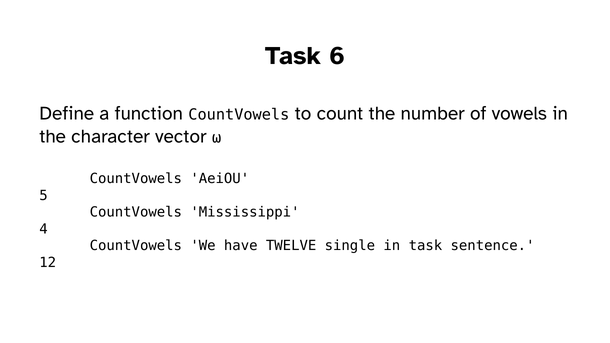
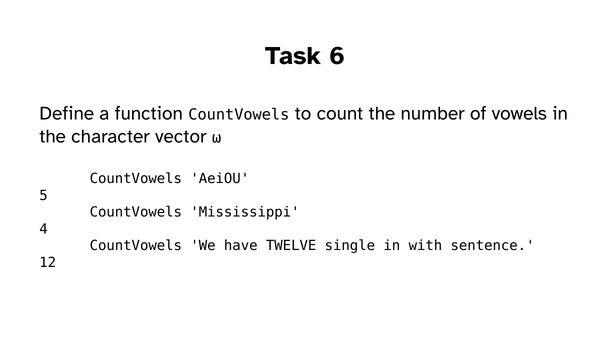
in task: task -> with
